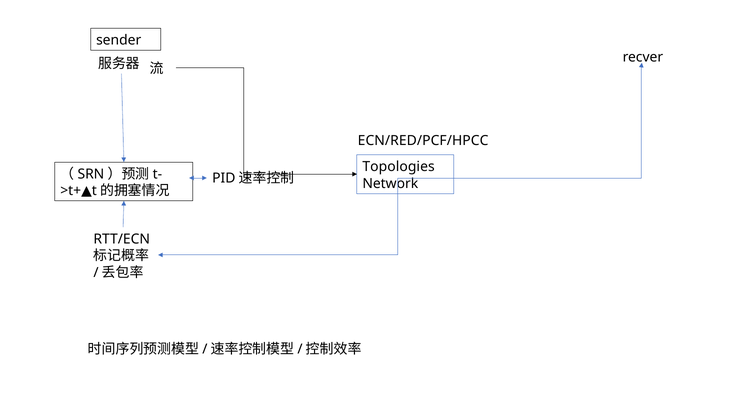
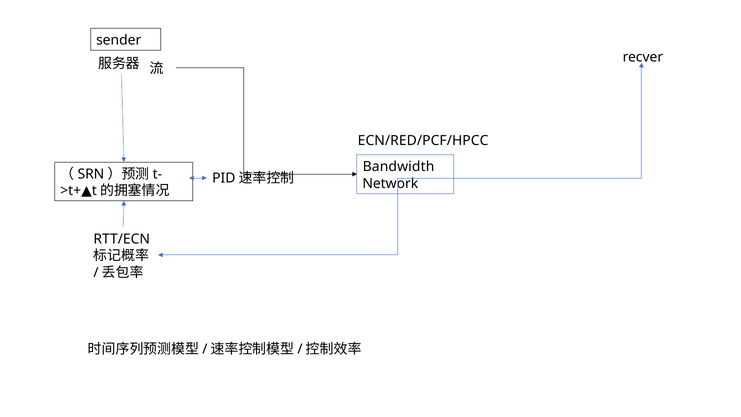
Topologies: Topologies -> Bandwidth
